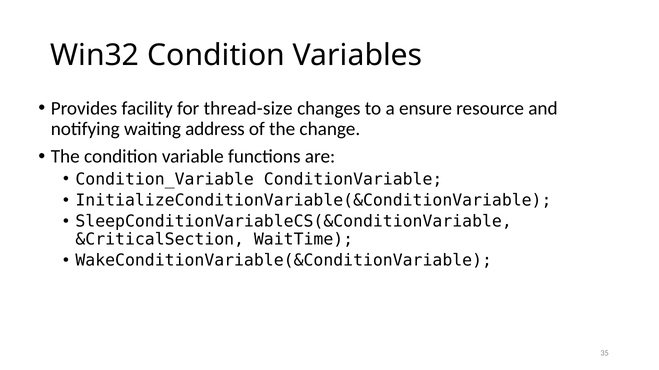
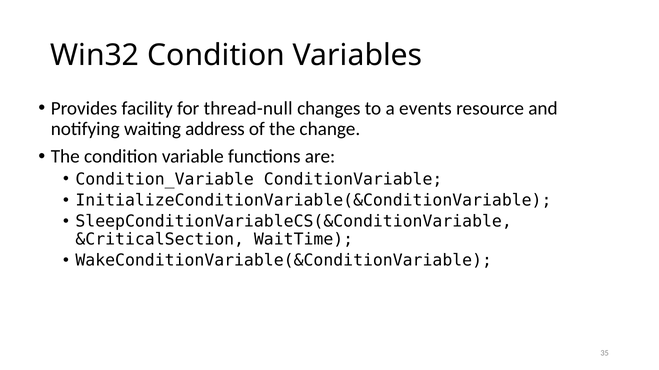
thread-size: thread-size -> thread-null
ensure: ensure -> events
